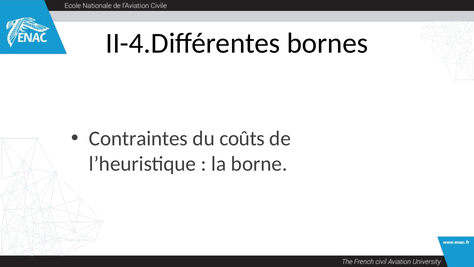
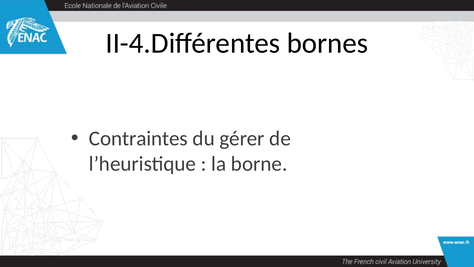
coûts: coûts -> gérer
